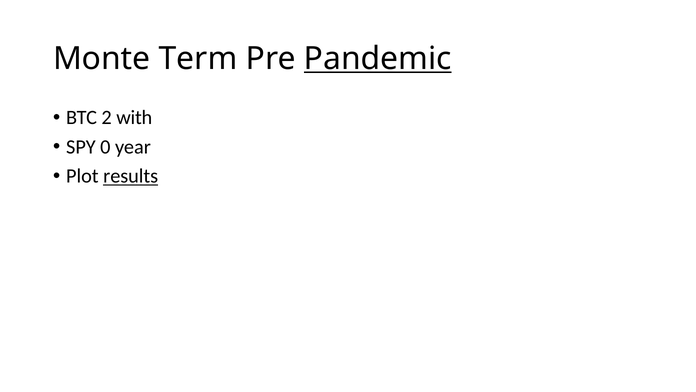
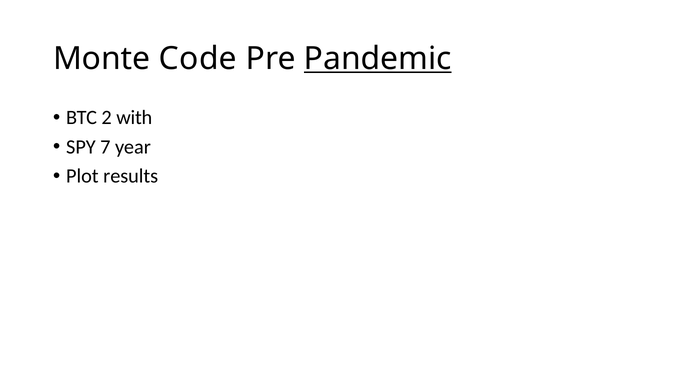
Term: Term -> Code
0: 0 -> 7
results underline: present -> none
